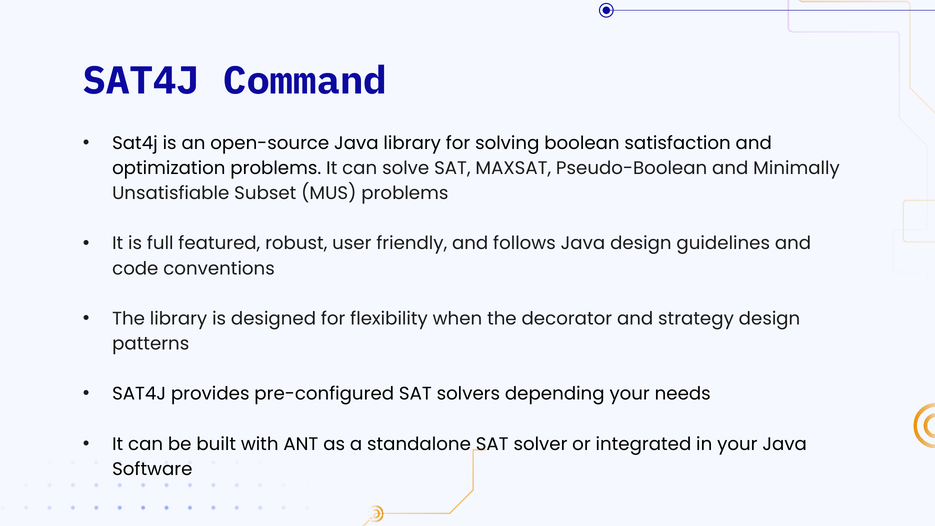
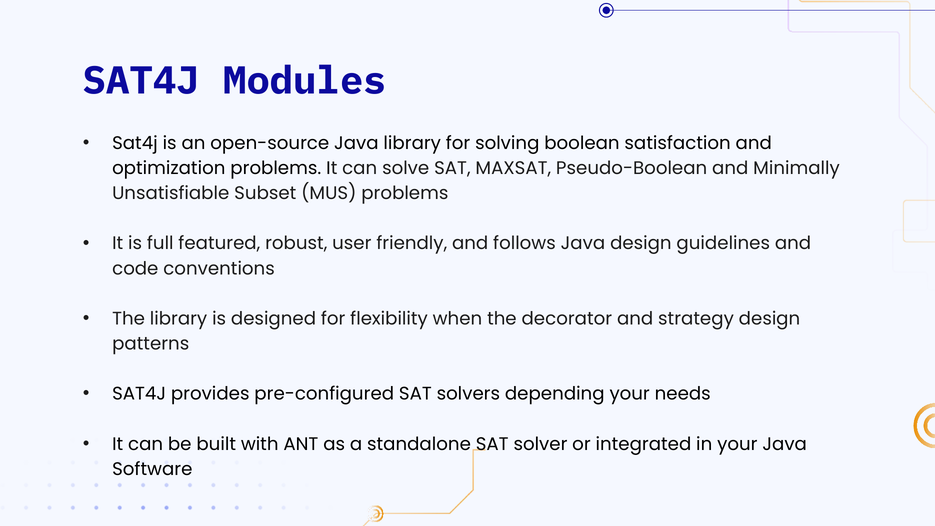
Command: Command -> Modules
